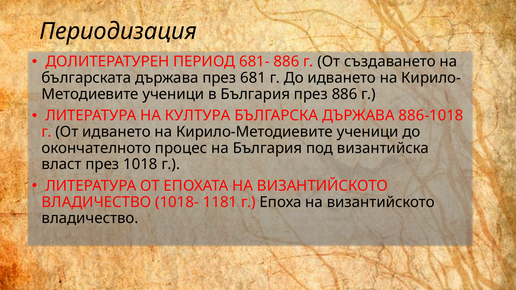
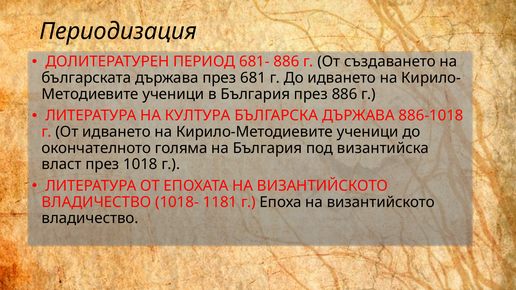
процес: процес -> голяма
